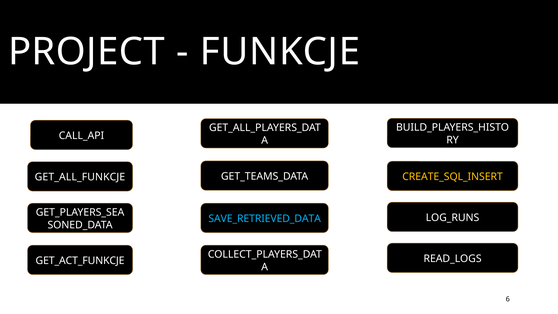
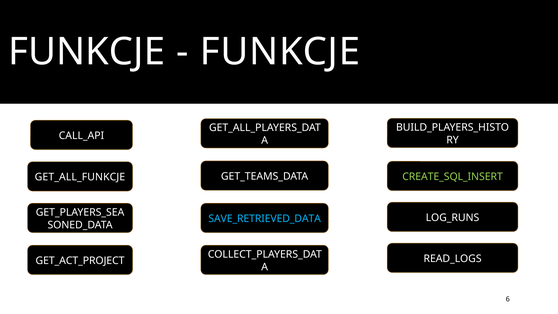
PROJECT at (86, 52): PROJECT -> FUNKCJE
CREATE_SQL_INSERT colour: yellow -> light green
GET_ACT_FUNKCJE: GET_ACT_FUNKCJE -> GET_ACT_PROJECT
